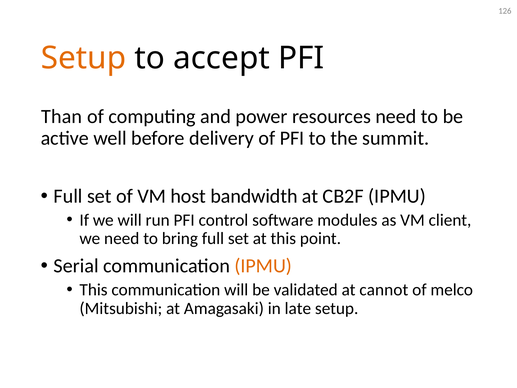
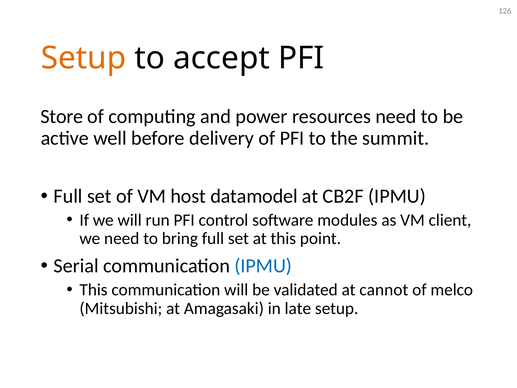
Than: Than -> Store
bandwidth: bandwidth -> datamodel
IPMU at (263, 266) colour: orange -> blue
